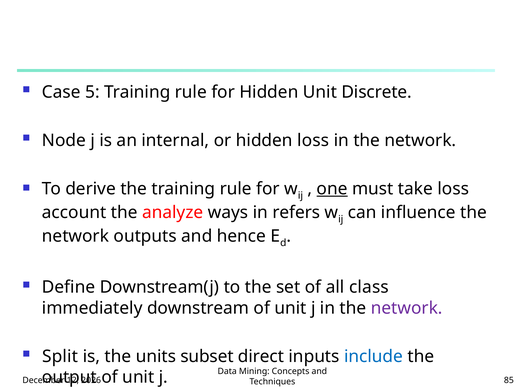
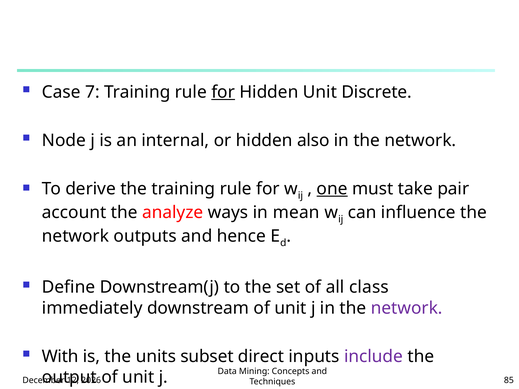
5: 5 -> 7
for at (223, 92) underline: none -> present
hidden loss: loss -> also
take loss: loss -> pair
refers: refers -> mean
Split: Split -> With
include colour: blue -> purple
